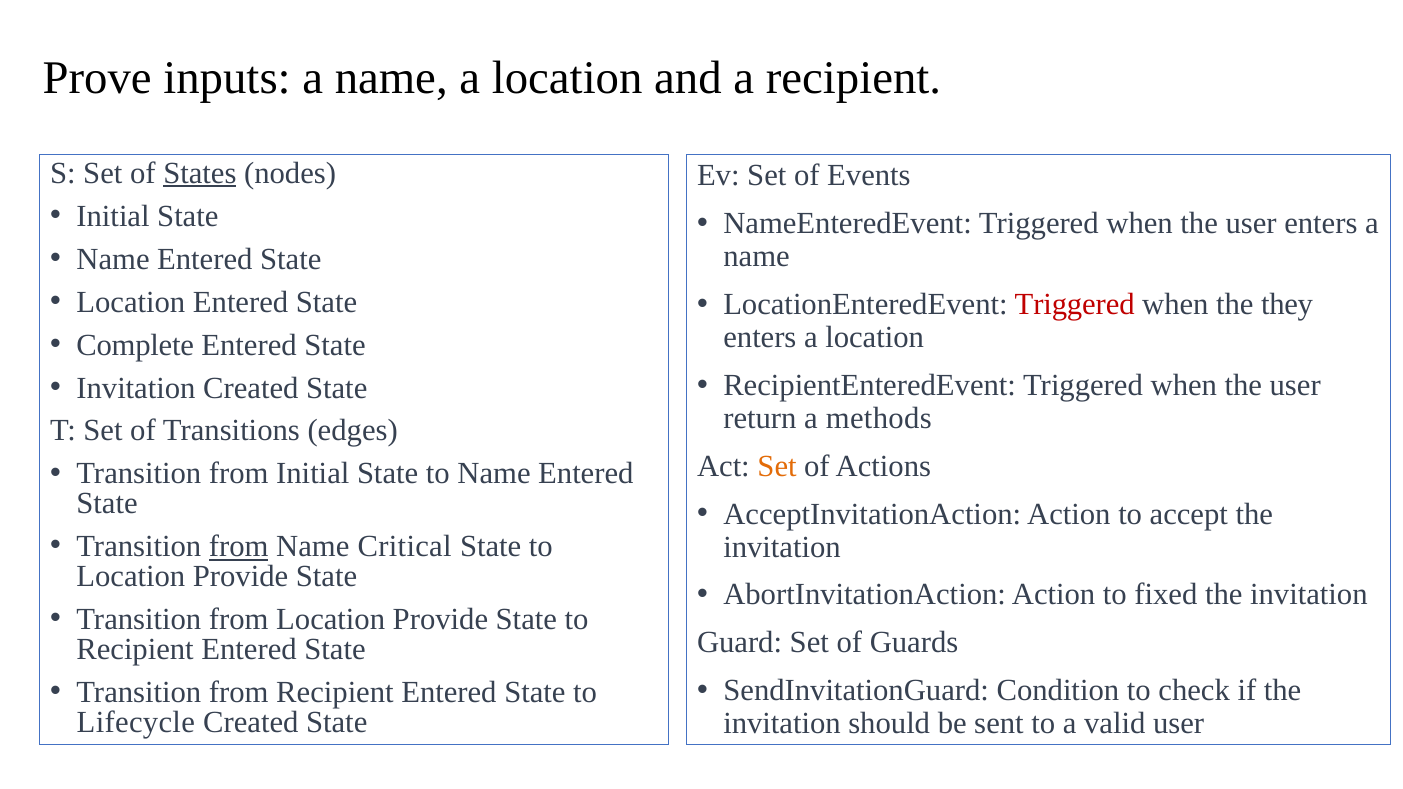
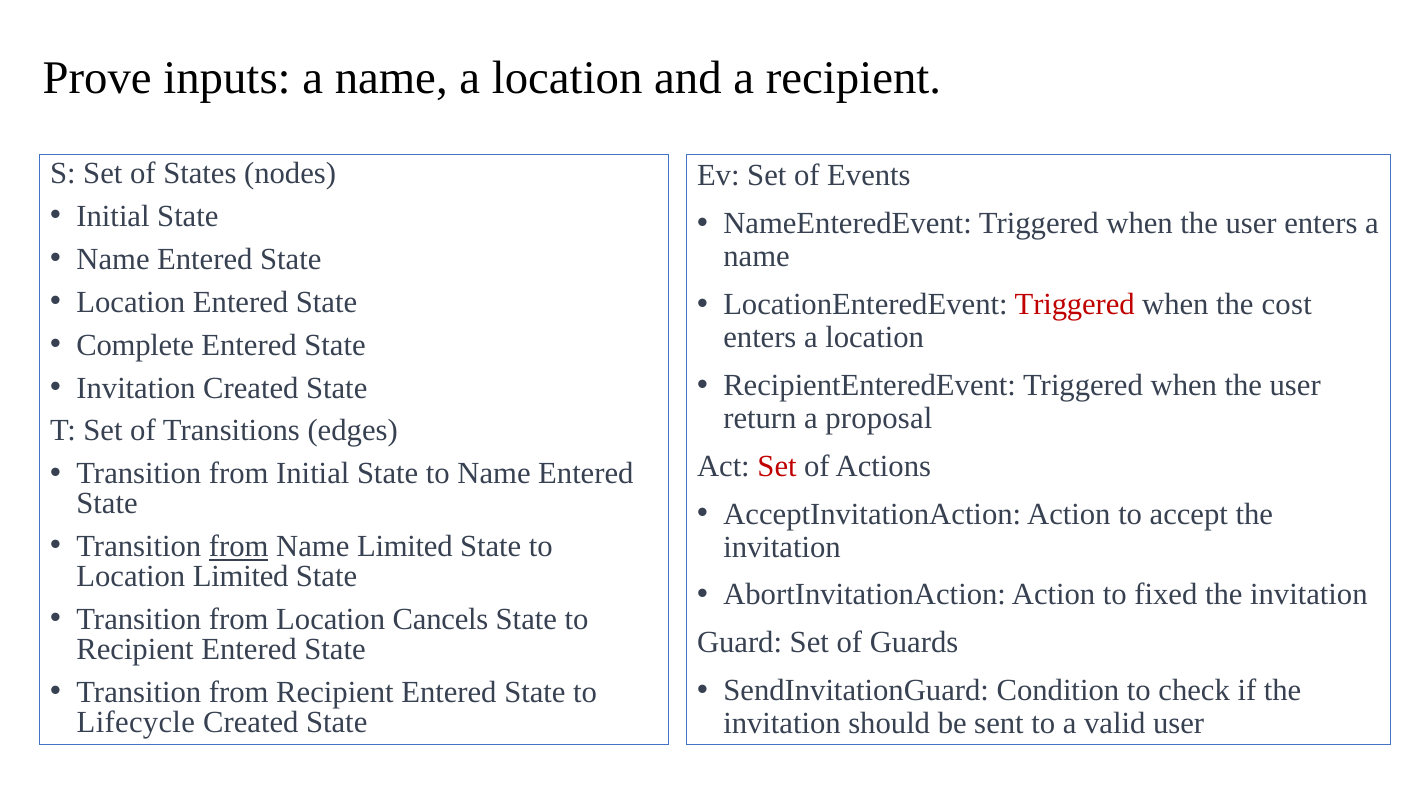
States underline: present -> none
they: they -> cost
methods: methods -> proposal
Set at (777, 466) colour: orange -> red
Name Critical: Critical -> Limited
Provide at (241, 577): Provide -> Limited
from Location Provide: Provide -> Cancels
